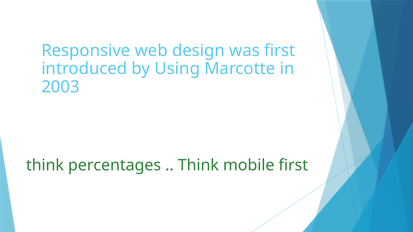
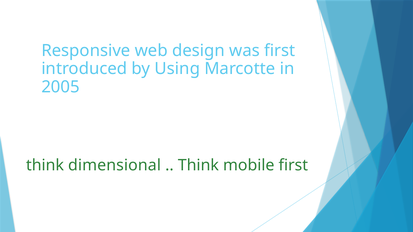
2003: 2003 -> 2005
percentages: percentages -> dimensional
